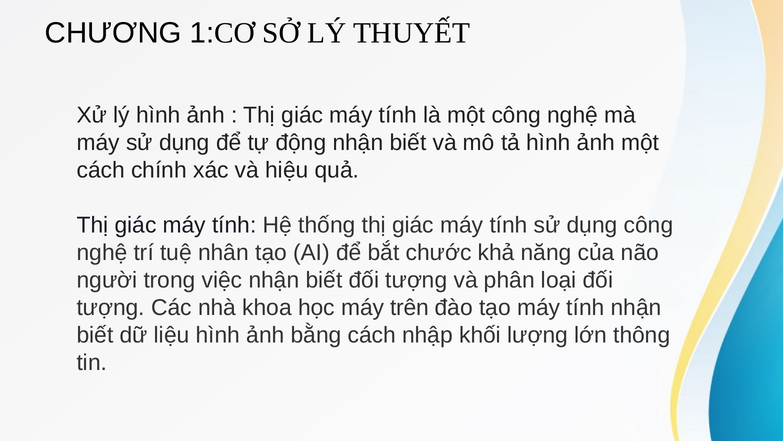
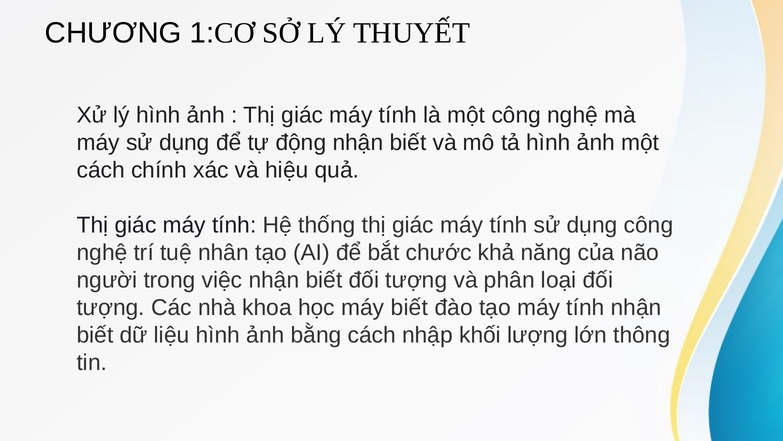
máy trên: trên -> biết
